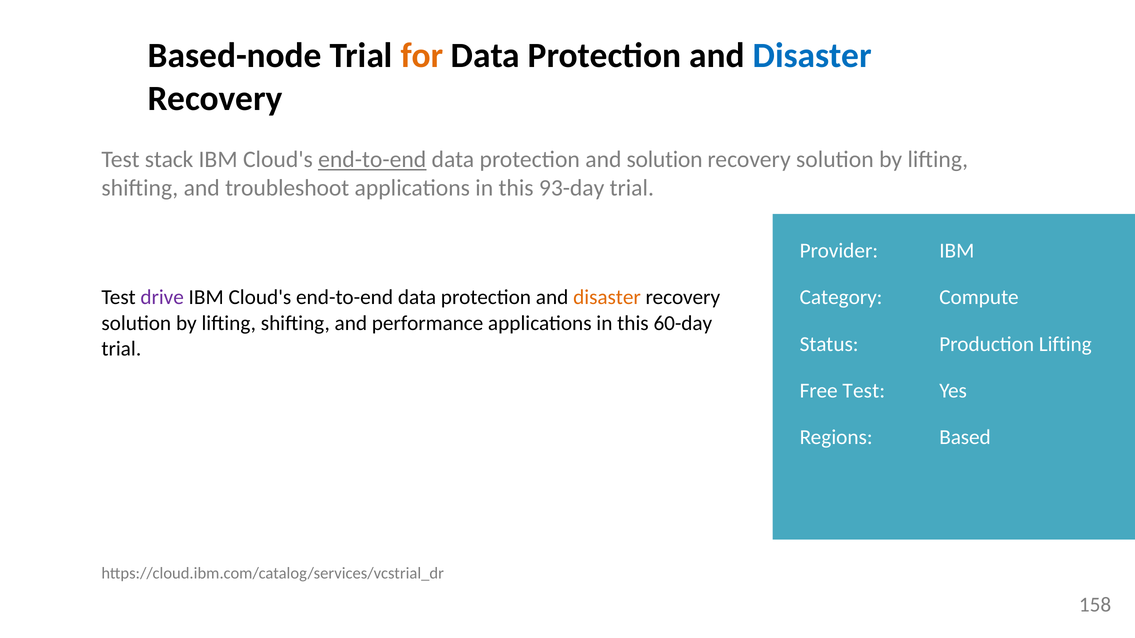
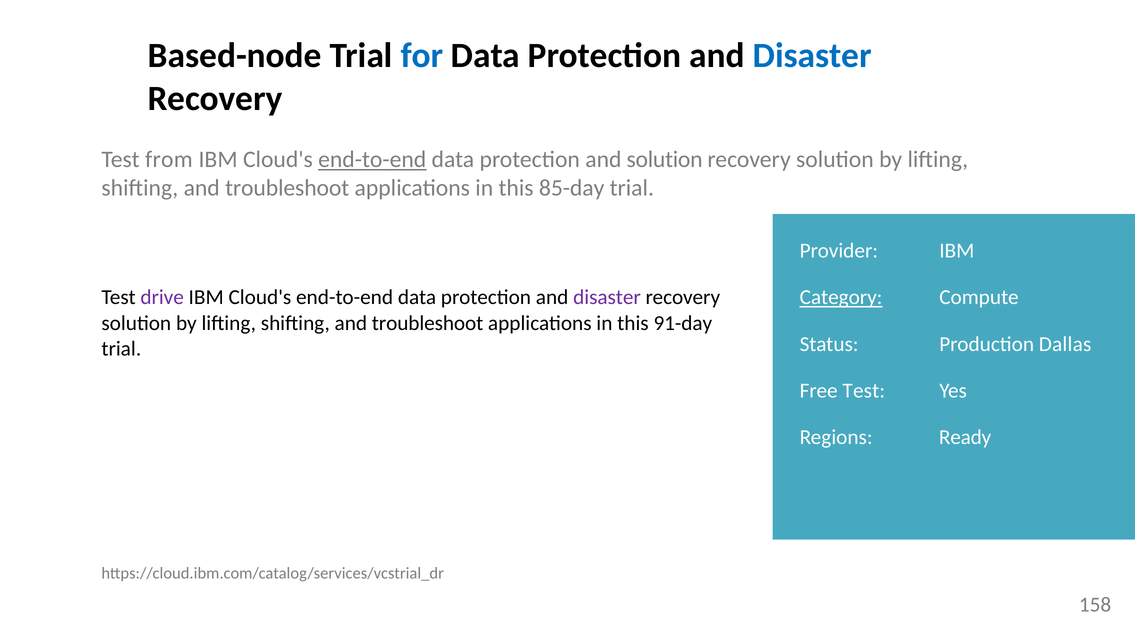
for colour: orange -> blue
stack: stack -> from
93-day: 93-day -> 85-day
disaster at (607, 298) colour: orange -> purple
Category underline: none -> present
performance at (428, 323): performance -> troubleshoot
60-day: 60-day -> 91-day
Production Lifting: Lifting -> Dallas
Based: Based -> Ready
